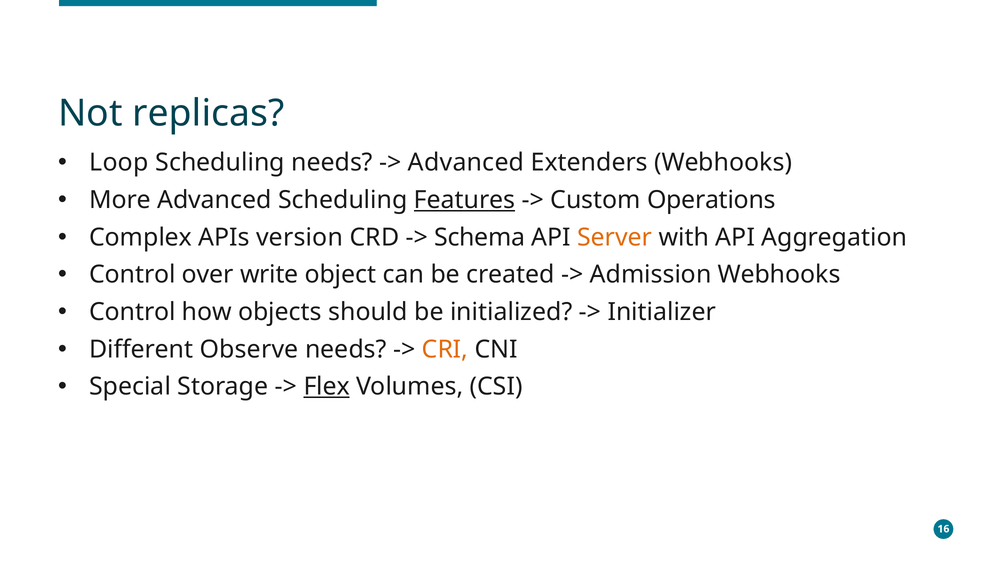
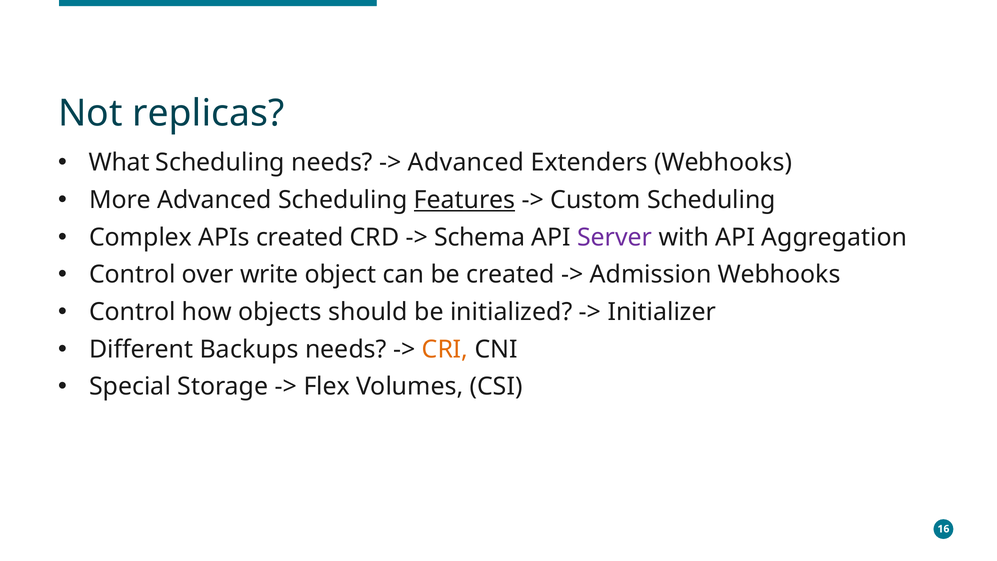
Loop: Loop -> What
Custom Operations: Operations -> Scheduling
APIs version: version -> created
Server colour: orange -> purple
Observe: Observe -> Backups
Flex underline: present -> none
